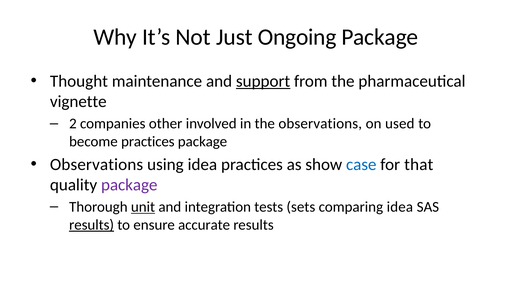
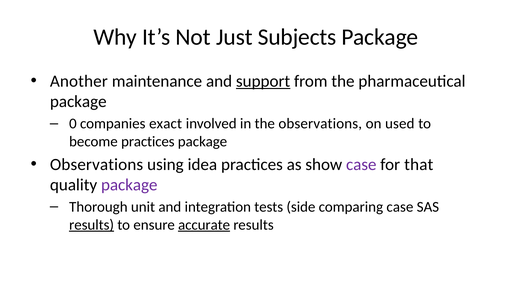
Ongoing: Ongoing -> Subjects
Thought: Thought -> Another
vignette at (78, 102): vignette -> package
2: 2 -> 0
other: other -> exact
case at (361, 164) colour: blue -> purple
unit underline: present -> none
sets: sets -> side
comparing idea: idea -> case
accurate underline: none -> present
